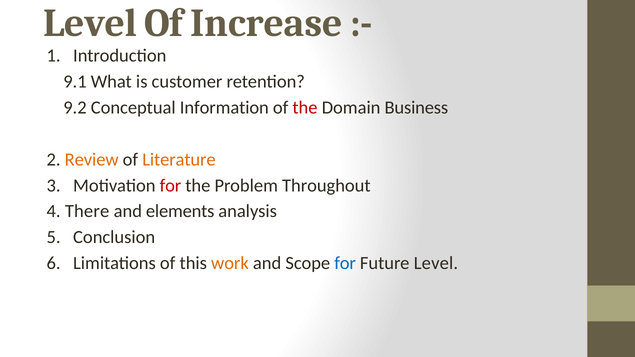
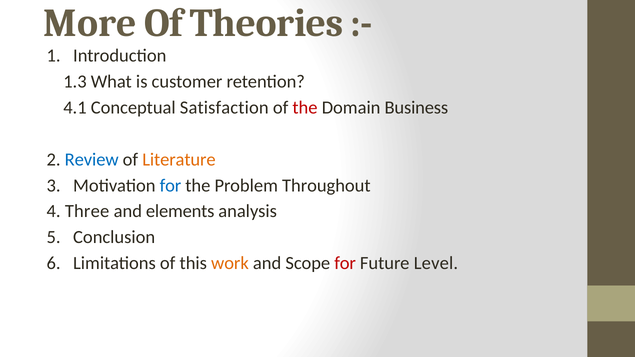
Level at (90, 23): Level -> More
Increase: Increase -> Theories
9.1: 9.1 -> 1.3
9.2: 9.2 -> 4.1
Information: Information -> Satisfaction
Review colour: orange -> blue
for at (170, 186) colour: red -> blue
There: There -> Three
for at (345, 263) colour: blue -> red
